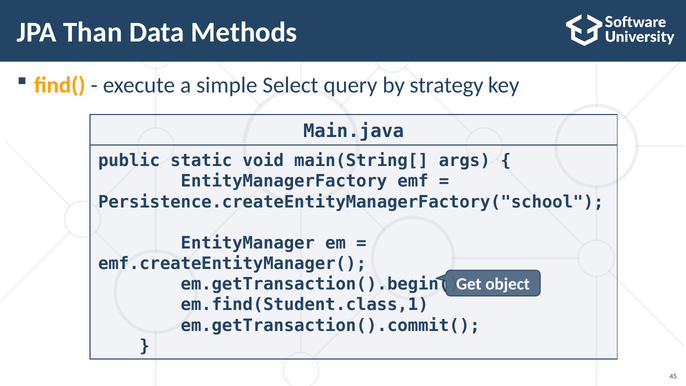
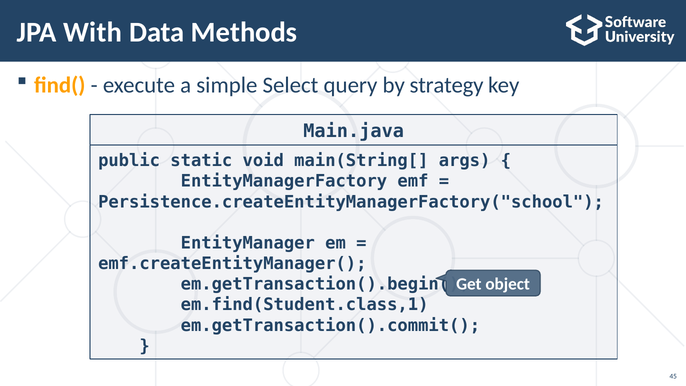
Than: Than -> With
